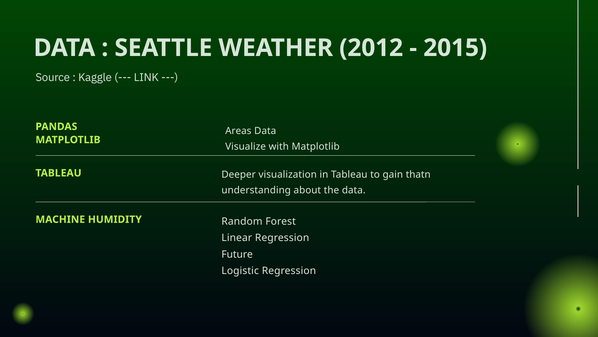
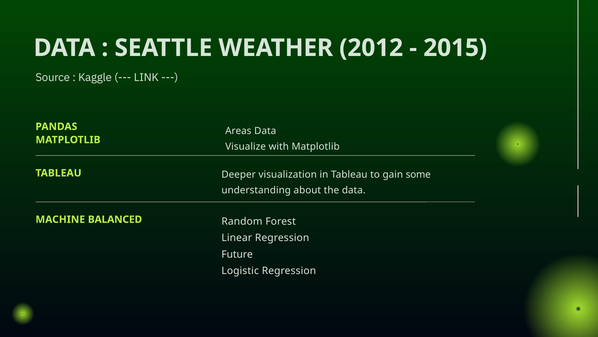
thatn: thatn -> some
HUMIDITY: HUMIDITY -> BALANCED
